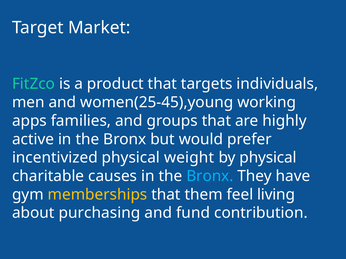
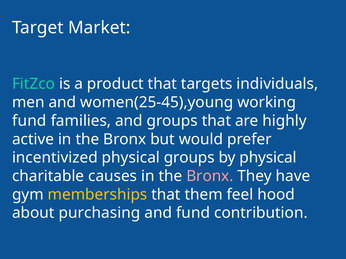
apps at (29, 121): apps -> fund
physical weight: weight -> groups
Bronx at (210, 176) colour: light blue -> pink
living: living -> hood
